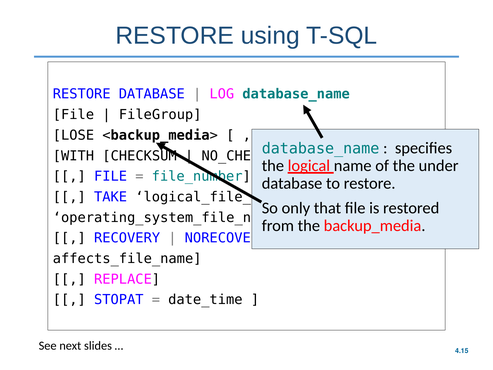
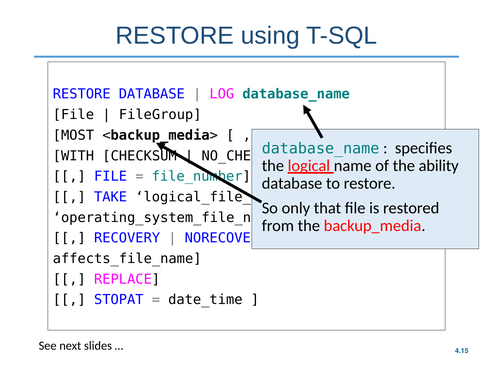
LOSE: LOSE -> MOST
under: under -> ability
